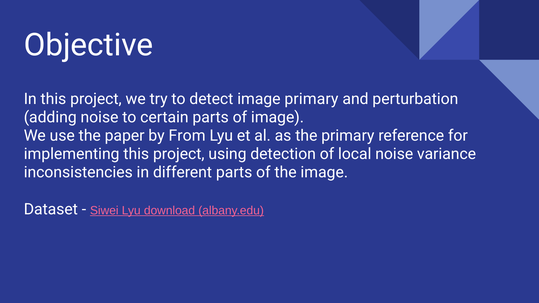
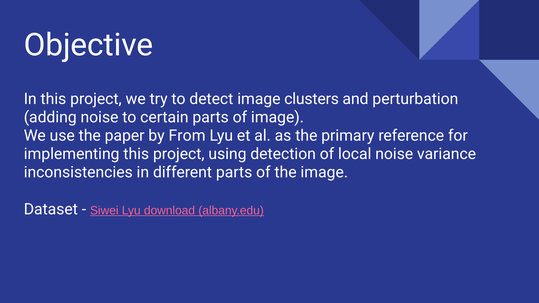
image primary: primary -> clusters
